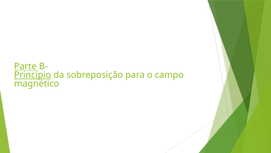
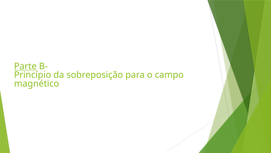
Princípio underline: present -> none
